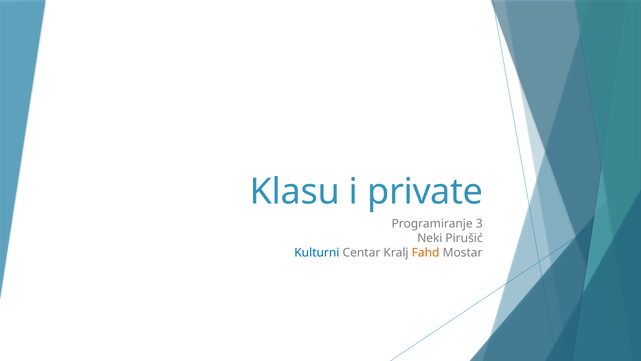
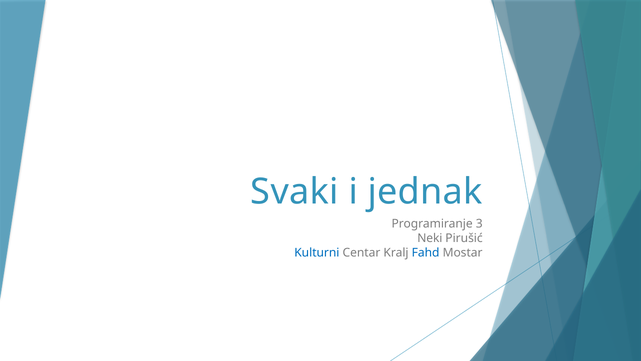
Klasu: Klasu -> Svaki
private: private -> jednak
Fahd colour: orange -> blue
